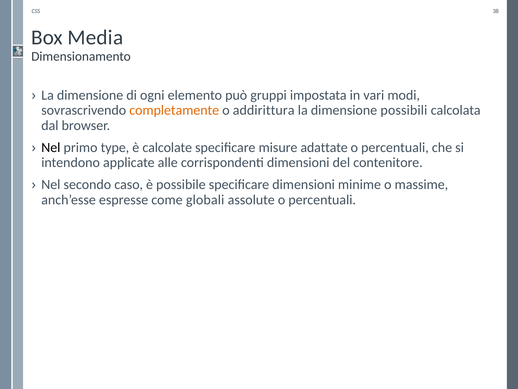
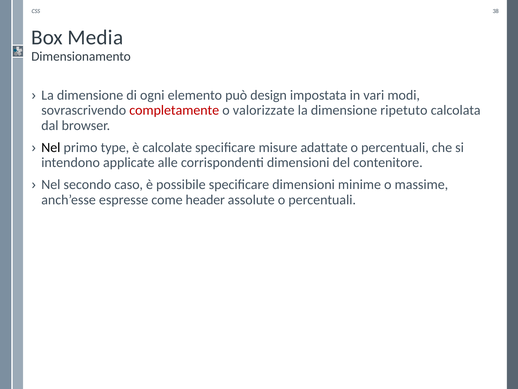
gruppi: gruppi -> design
completamente colour: orange -> red
addirittura: addirittura -> valorizzate
possibili: possibili -> ripetuto
globali: globali -> header
